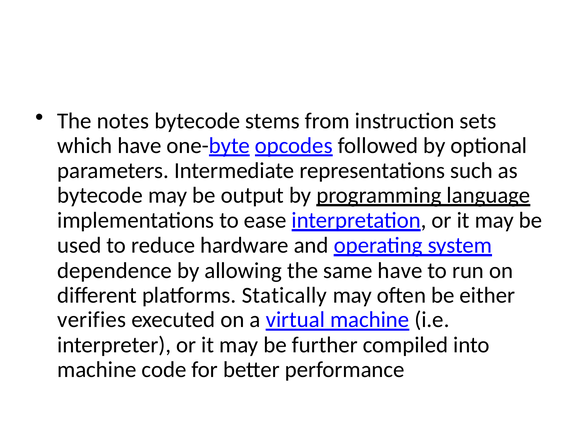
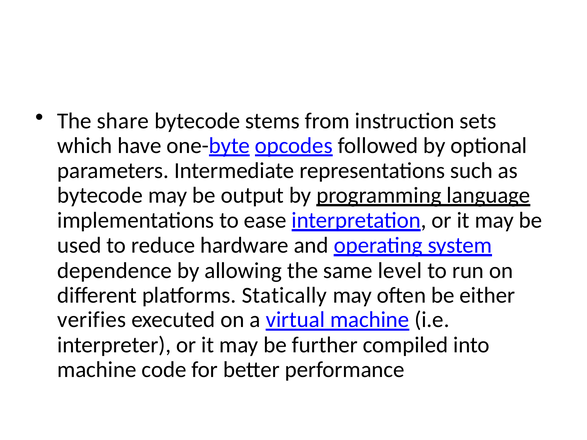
notes: notes -> share
same have: have -> level
